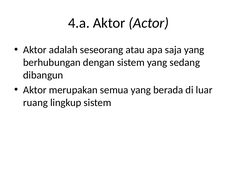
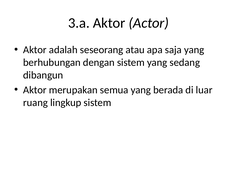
4.a: 4.a -> 3.a
